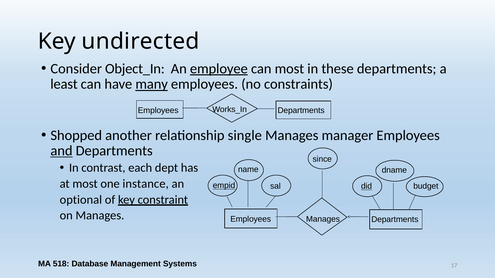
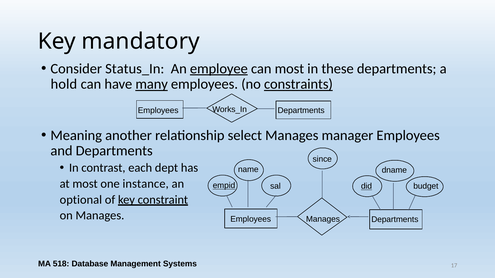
undirected: undirected -> mandatory
Object_In: Object_In -> Status_In
least: least -> hold
constraints underline: none -> present
Shopped: Shopped -> Meaning
single: single -> select
and underline: present -> none
